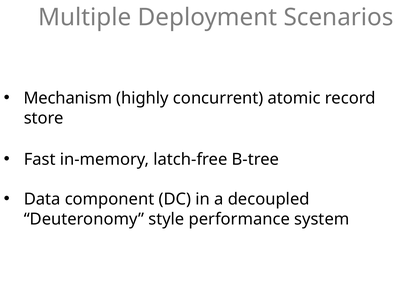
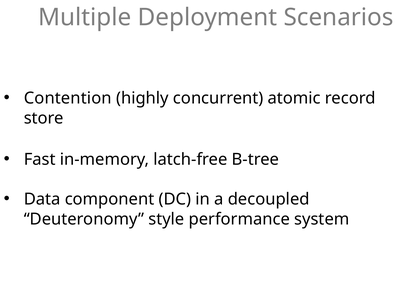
Mechanism: Mechanism -> Contention
